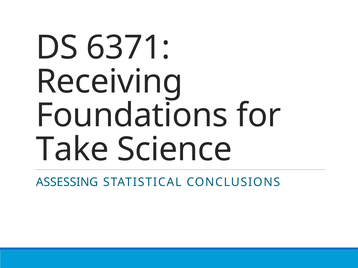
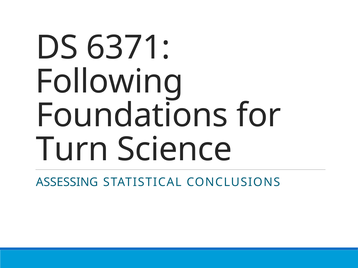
Receiving: Receiving -> Following
Take: Take -> Turn
